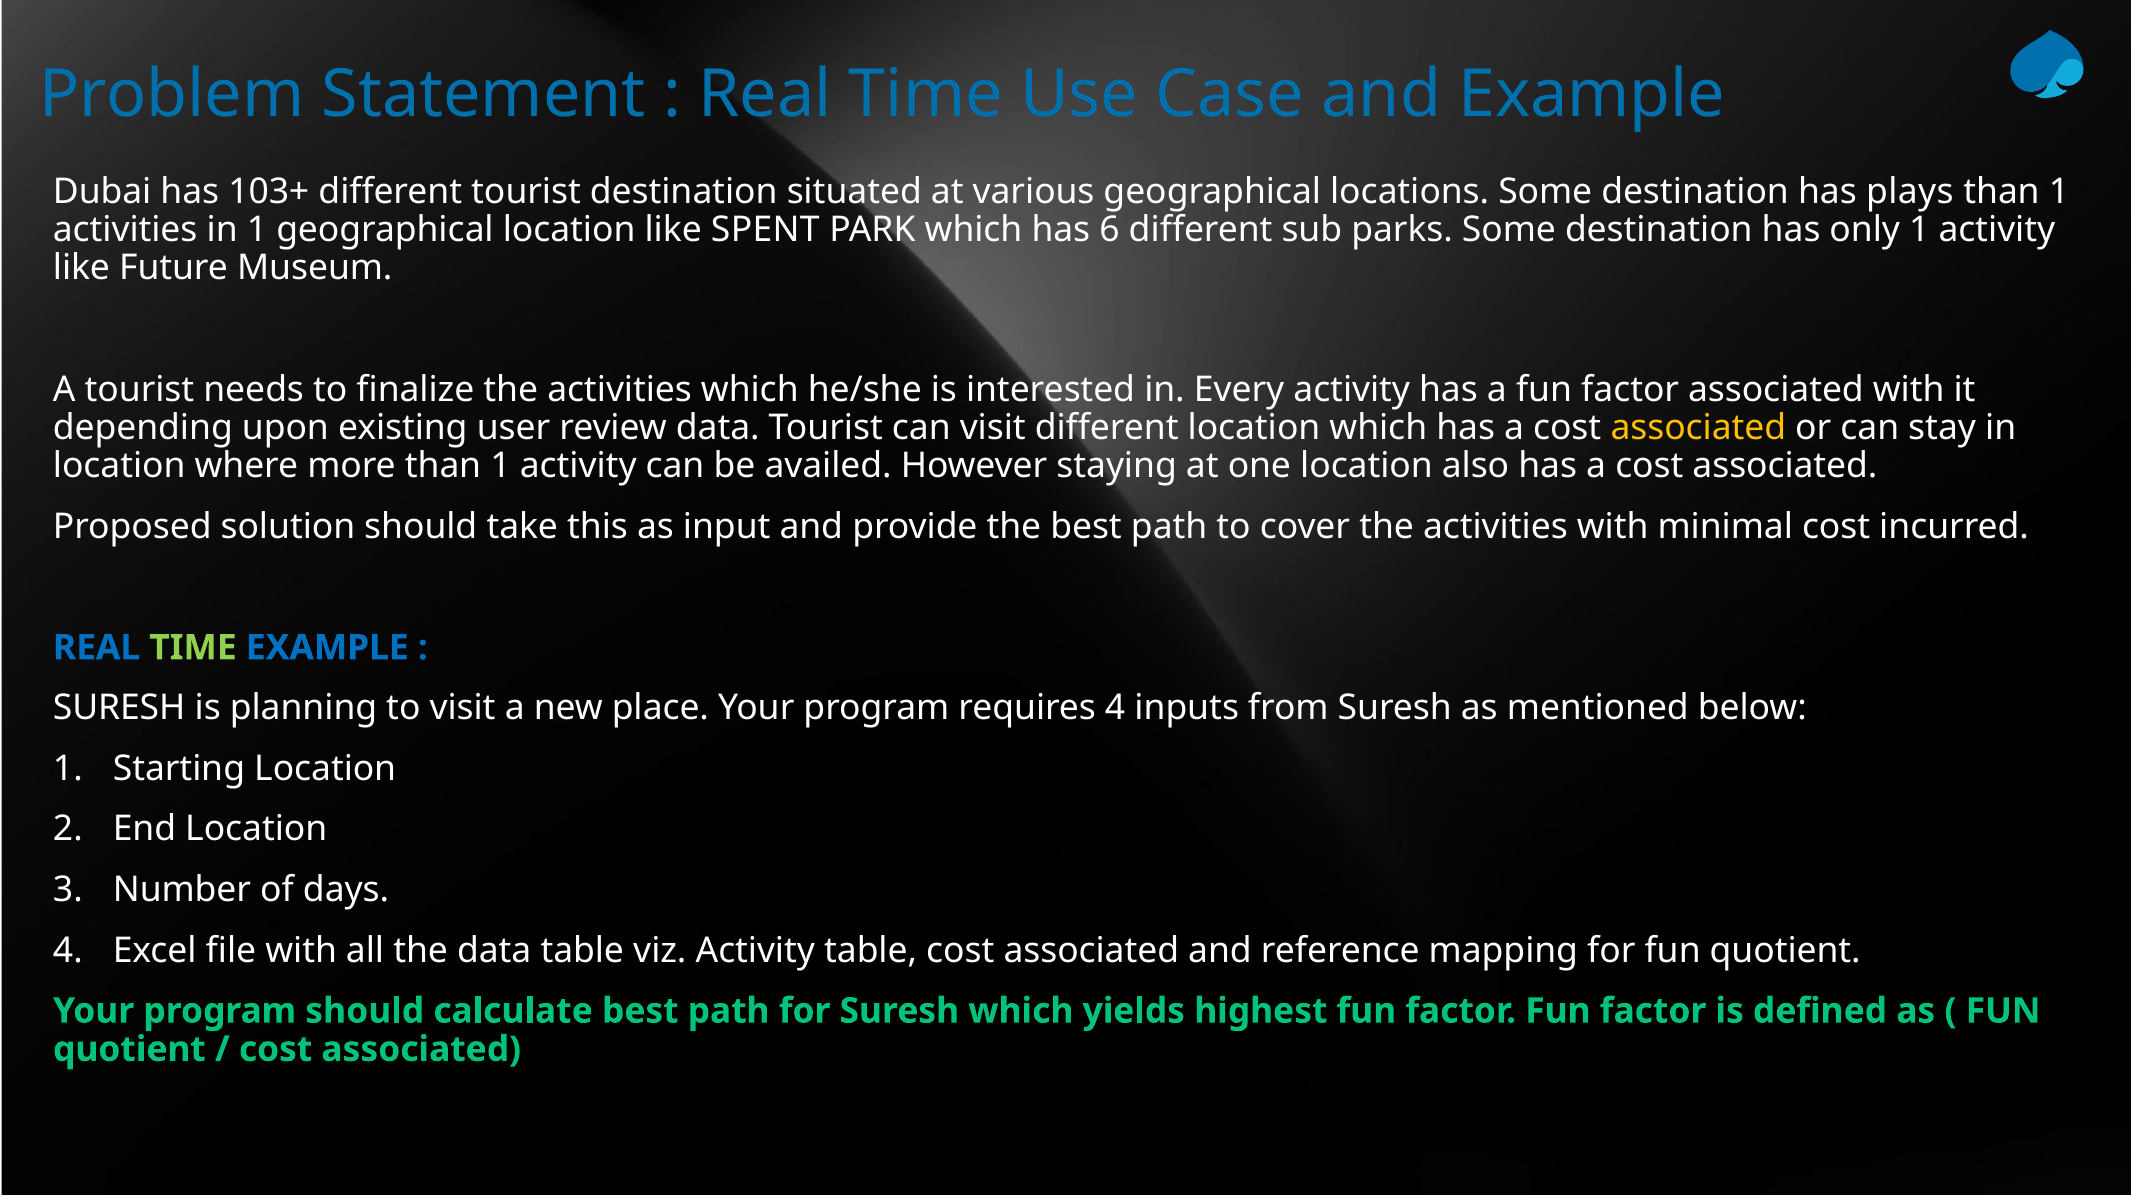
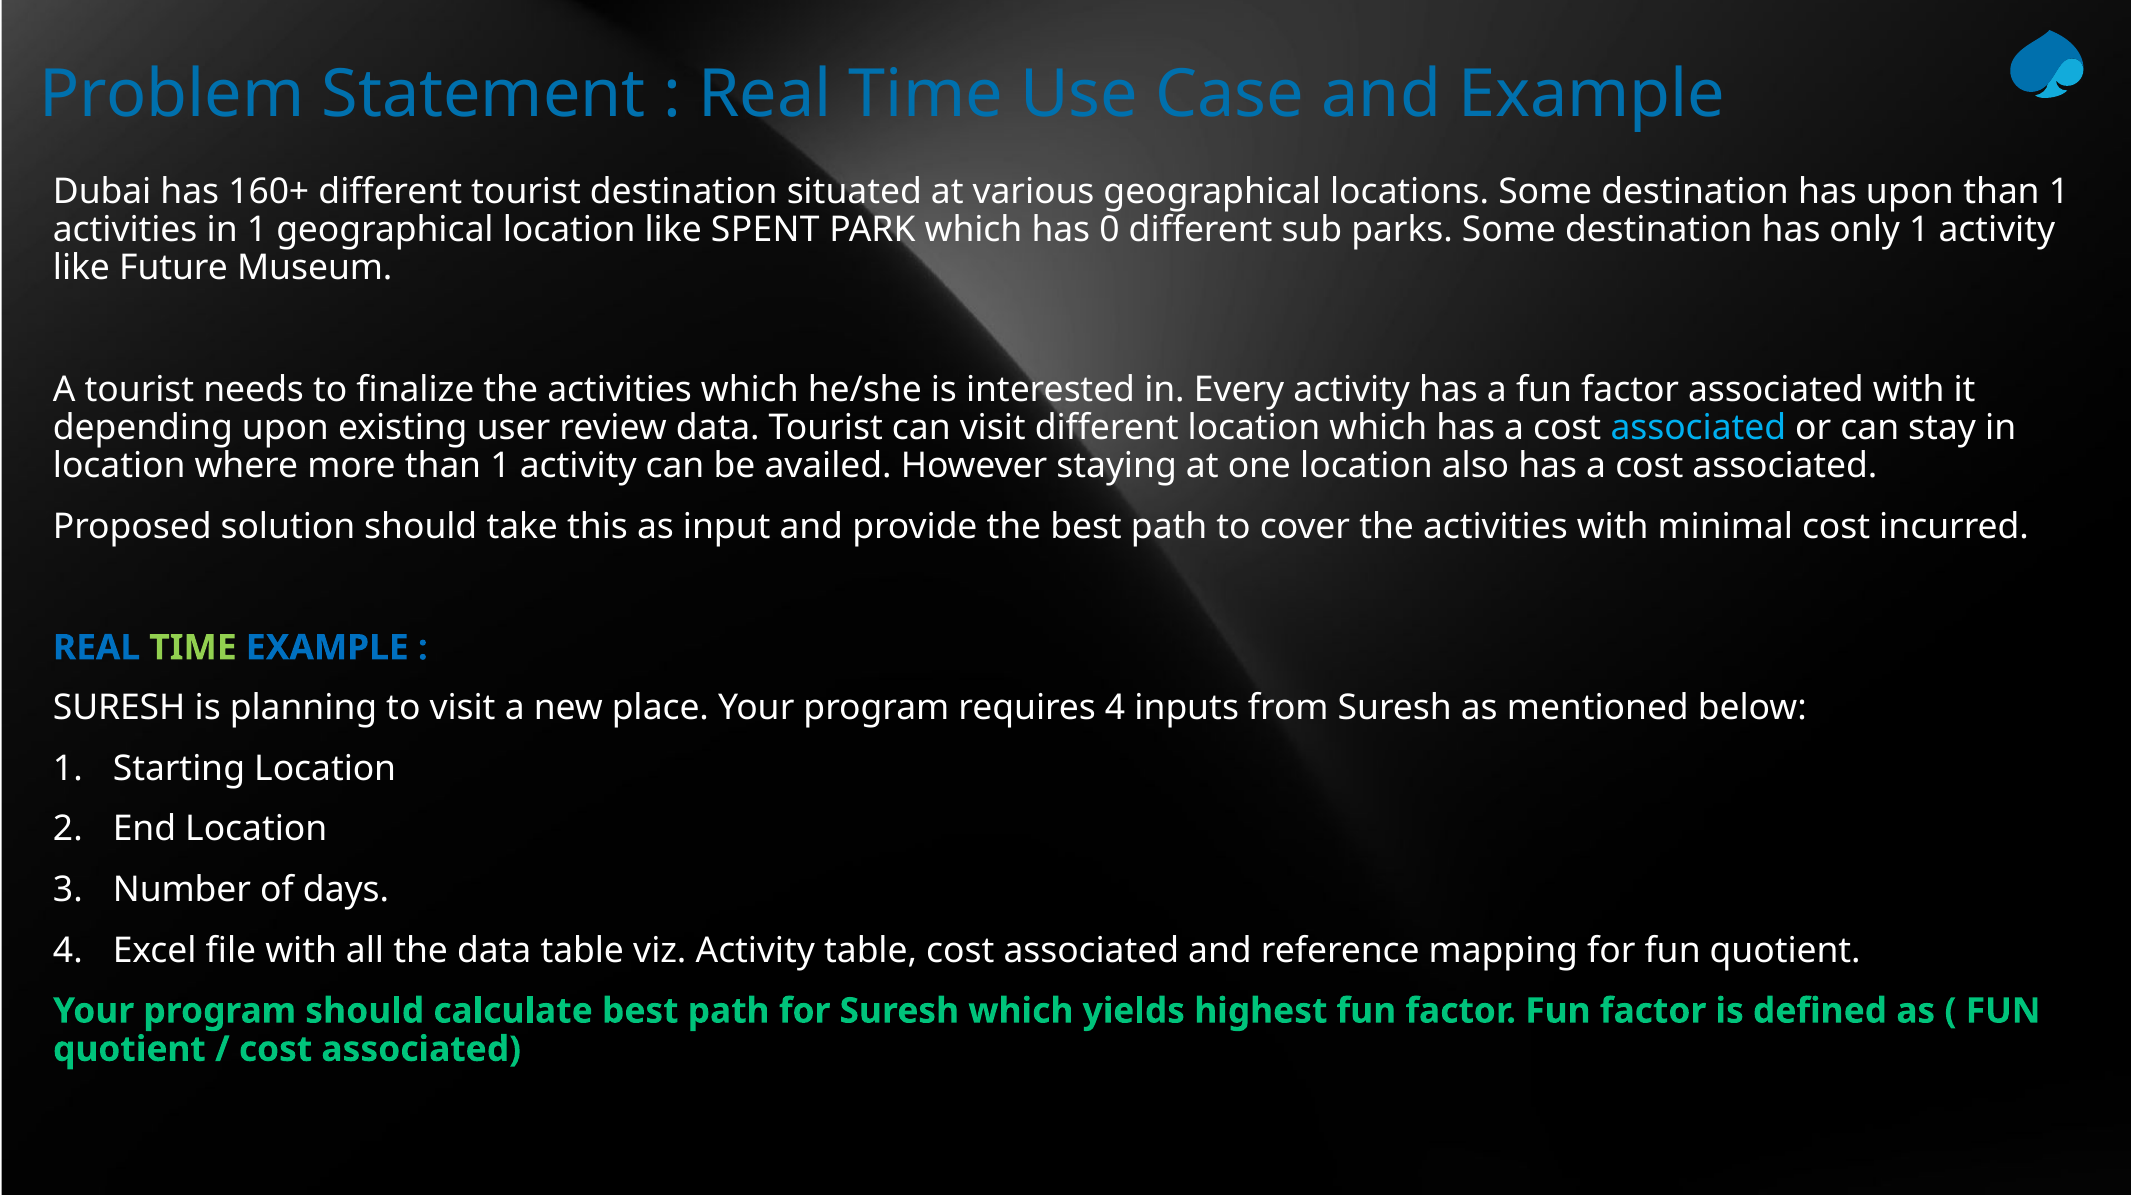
103+: 103+ -> 160+
has plays: plays -> upon
6: 6 -> 0
associated at (1698, 428) colour: yellow -> light blue
